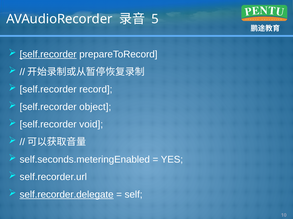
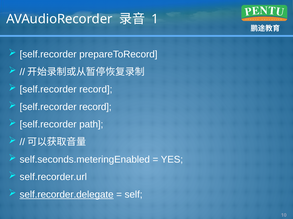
5: 5 -> 1
self.recorder at (48, 54) underline: present -> none
object at (95, 107): object -> record
void: void -> path
